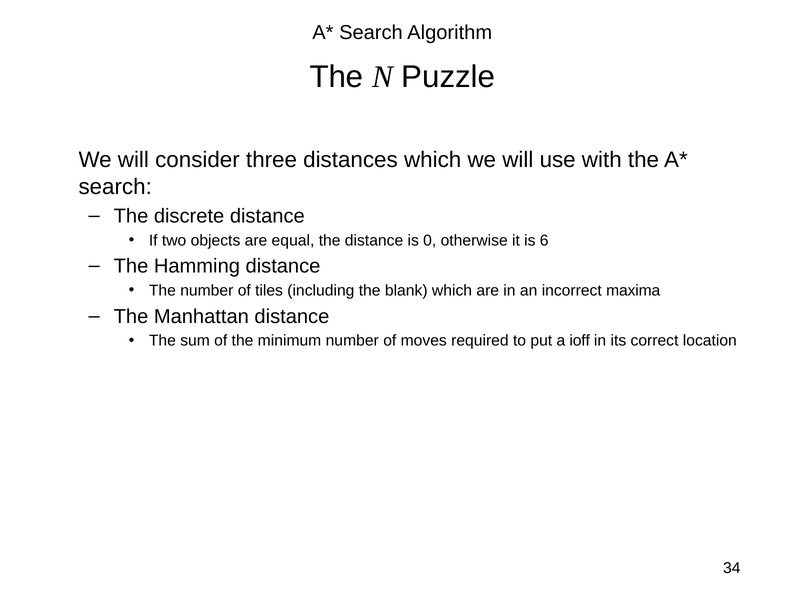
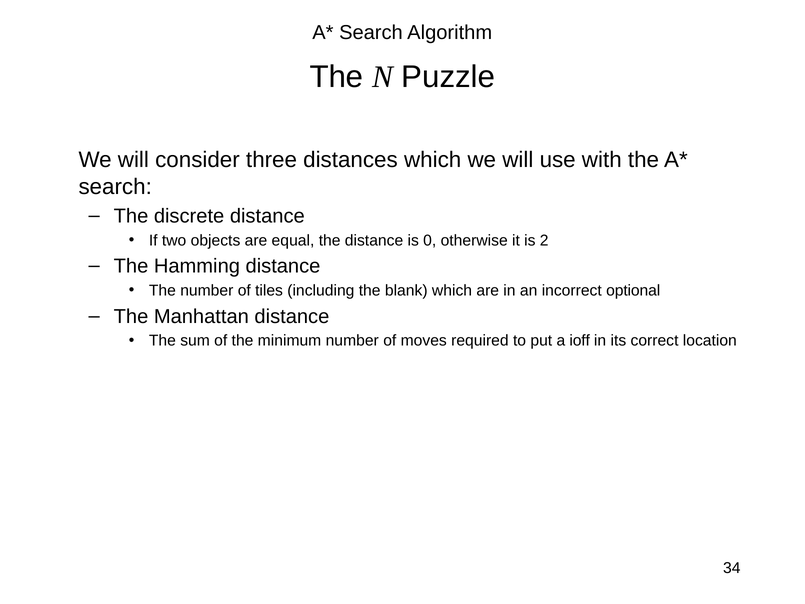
6: 6 -> 2
maxima: maxima -> optional
